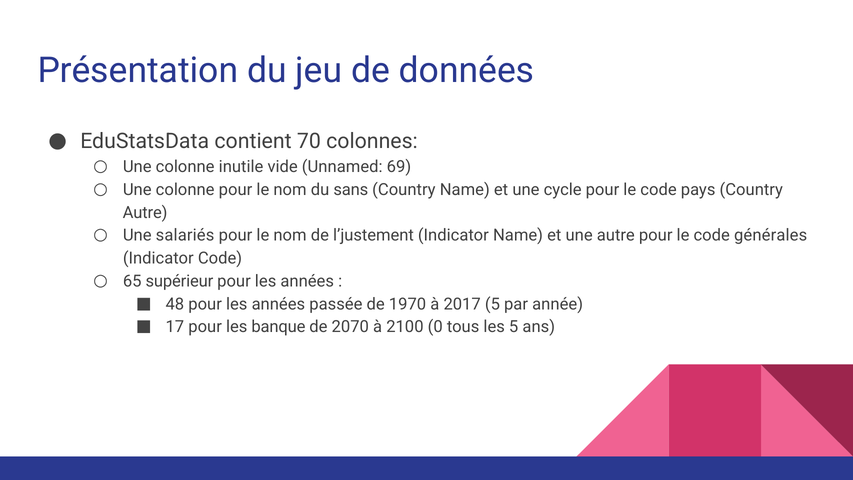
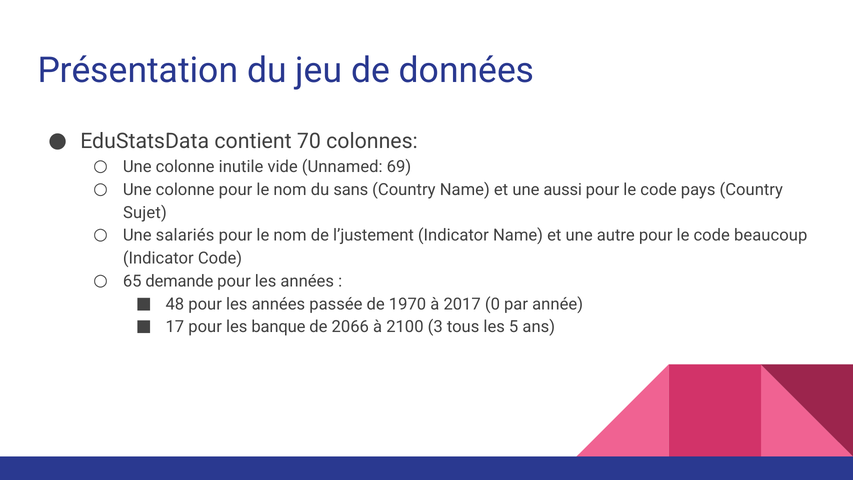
cycle: cycle -> aussi
Autre at (145, 212): Autre -> Sujet
générales: générales -> beaucoup
supérieur: supérieur -> demande
2017 5: 5 -> 0
2070: 2070 -> 2066
0: 0 -> 3
